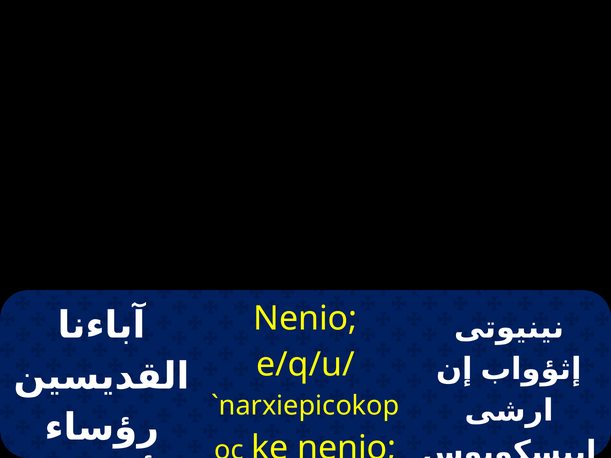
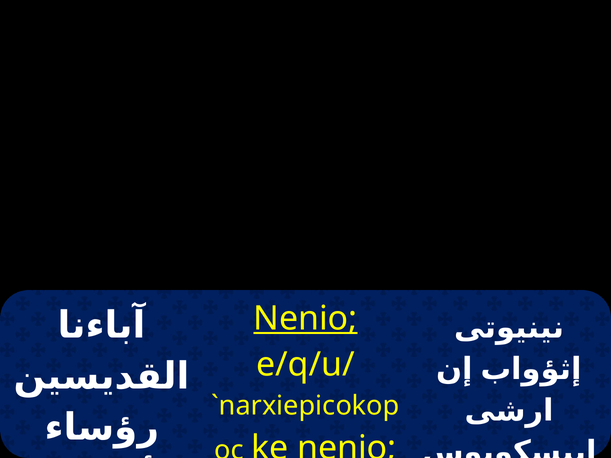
Nenio at (305, 319) underline: none -> present
